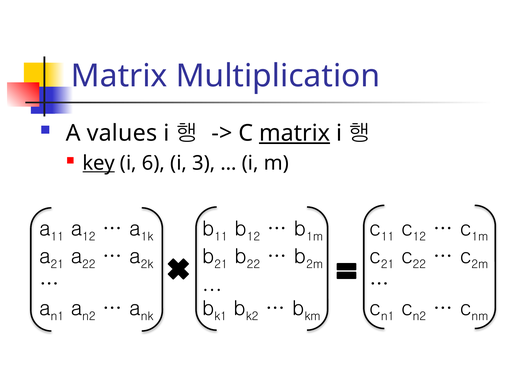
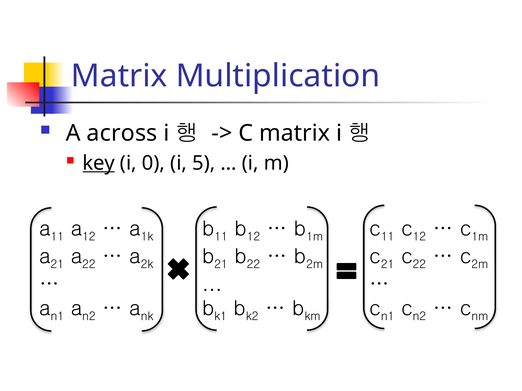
values: values -> across
matrix at (295, 133) underline: present -> none
6: 6 -> 0
3: 3 -> 5
